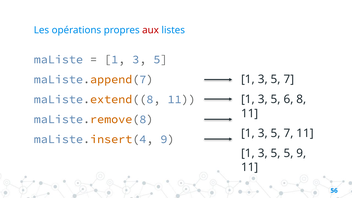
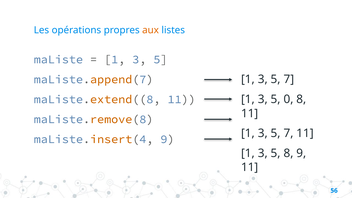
aux colour: red -> orange
6: 6 -> 0
5 5: 5 -> 8
